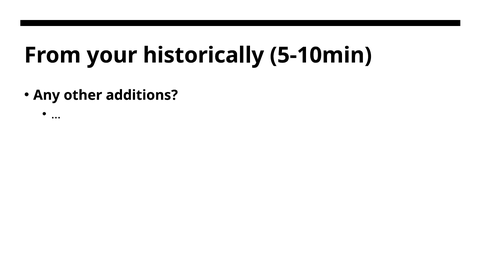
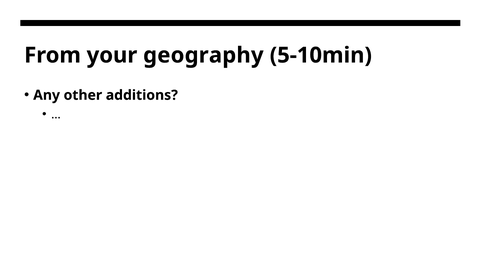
historically: historically -> geography
